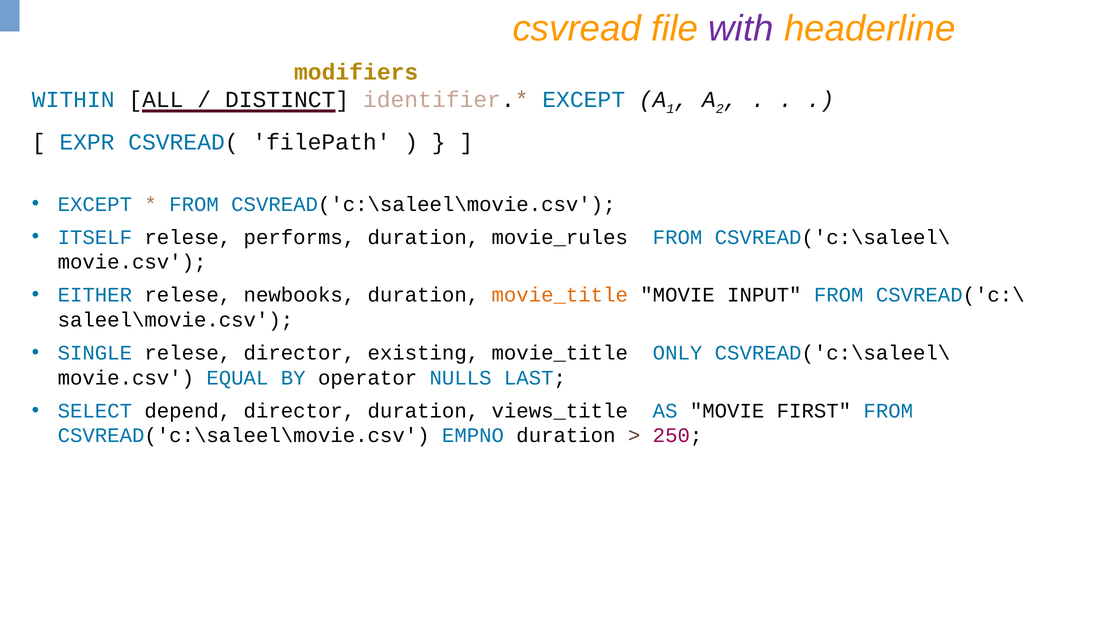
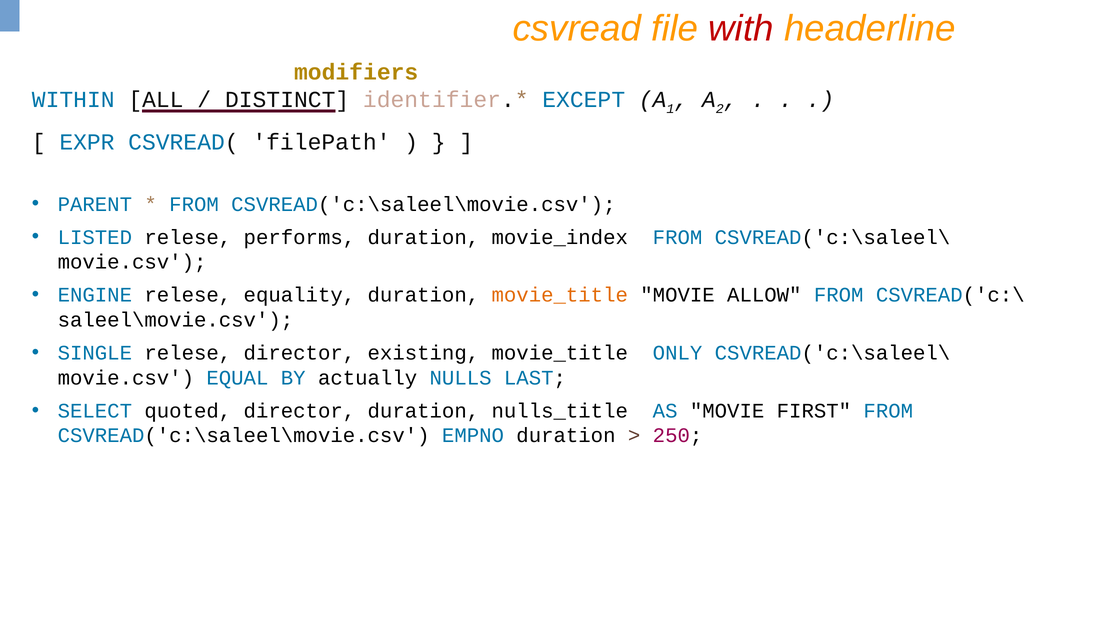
with colour: purple -> red
EXCEPT at (95, 204): EXCEPT -> PARENT
ITSELF: ITSELF -> LISTED
movie_rules: movie_rules -> movie_index
EITHER: EITHER -> ENGINE
newbooks: newbooks -> equality
INPUT: INPUT -> ALLOW
operator: operator -> actually
depend: depend -> quoted
views_title: views_title -> nulls_title
